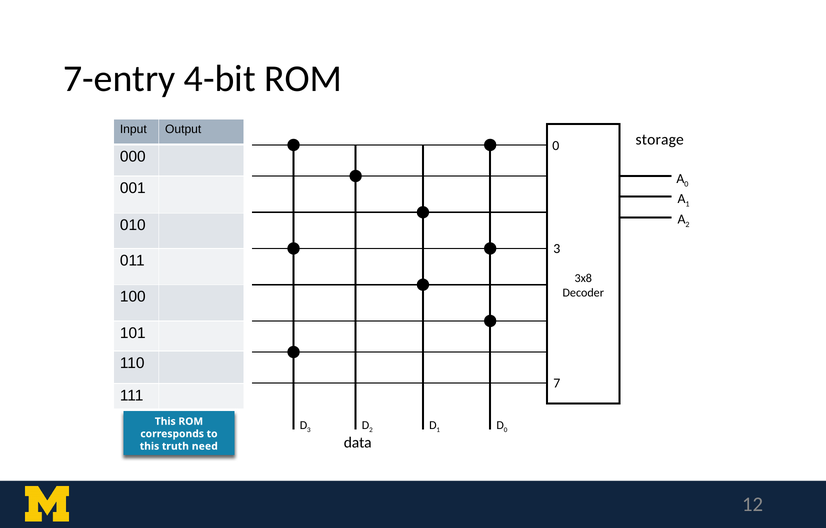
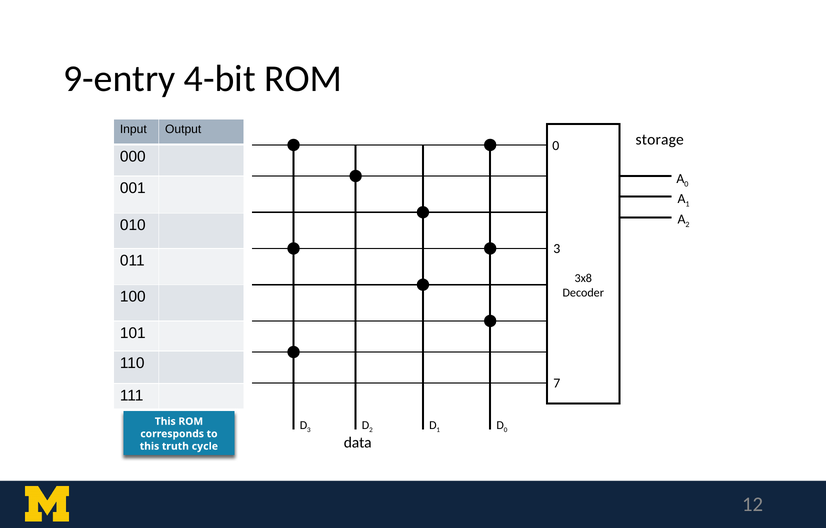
7-entry: 7-entry -> 9-entry
need: need -> cycle
